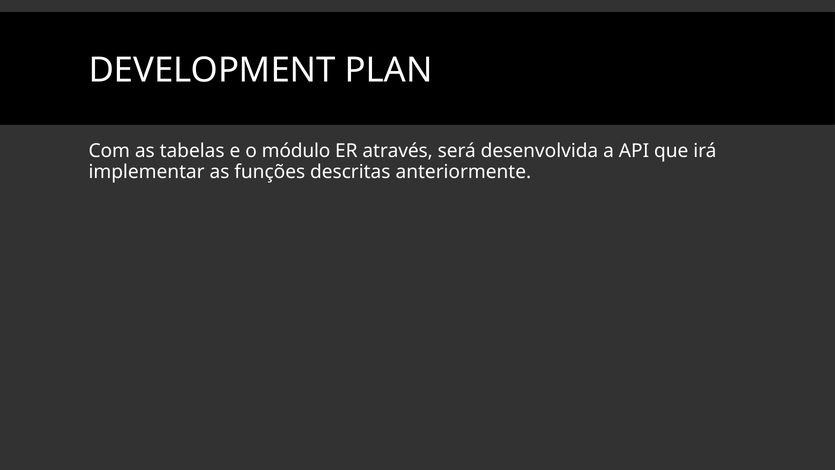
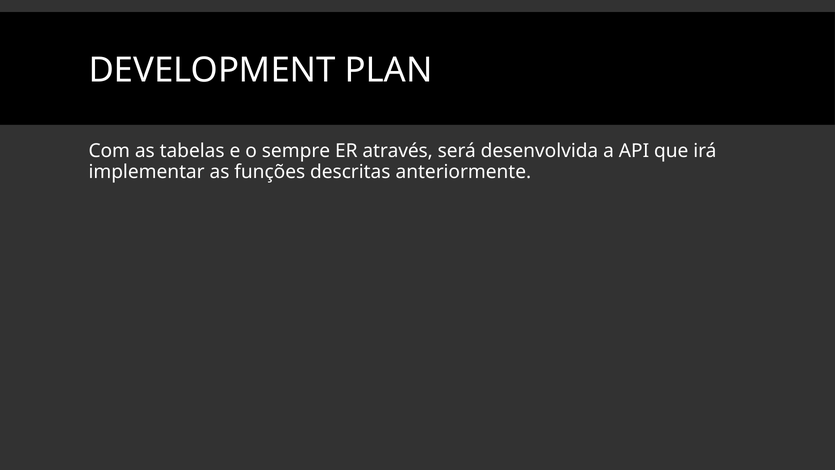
módulo: módulo -> sempre
